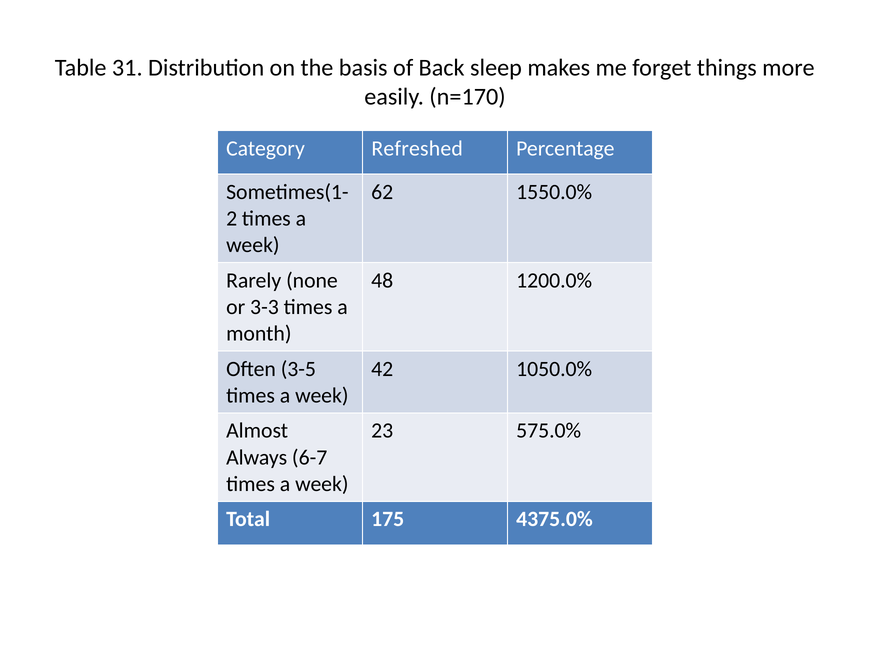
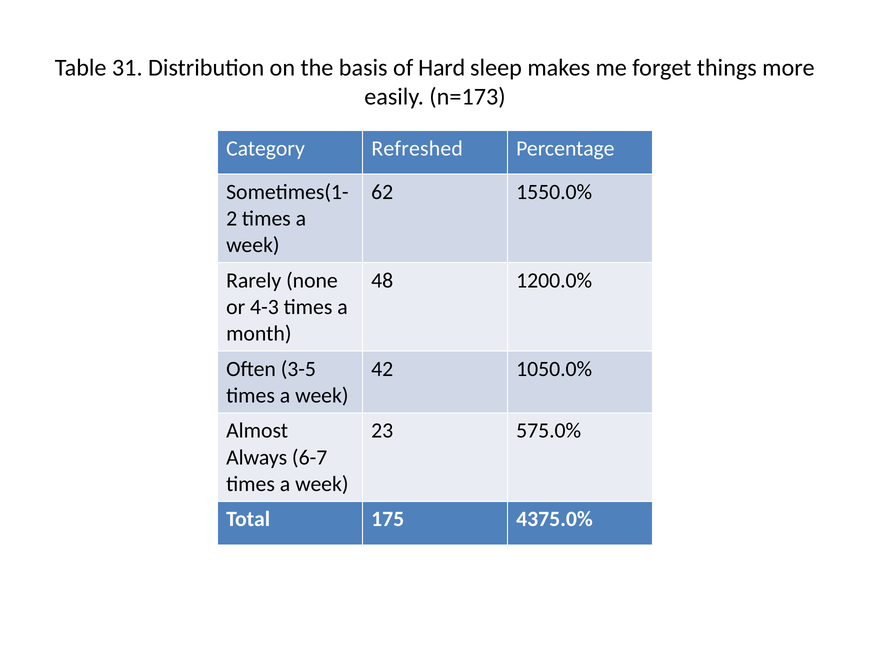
Back: Back -> Hard
n=170: n=170 -> n=173
3-3: 3-3 -> 4-3
